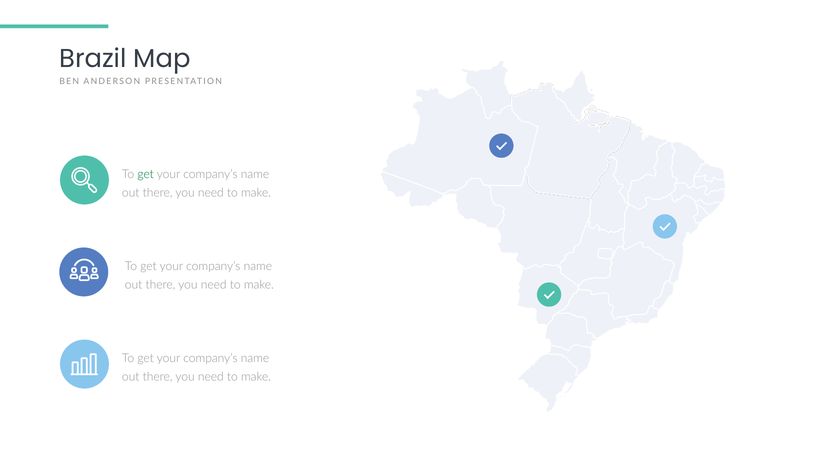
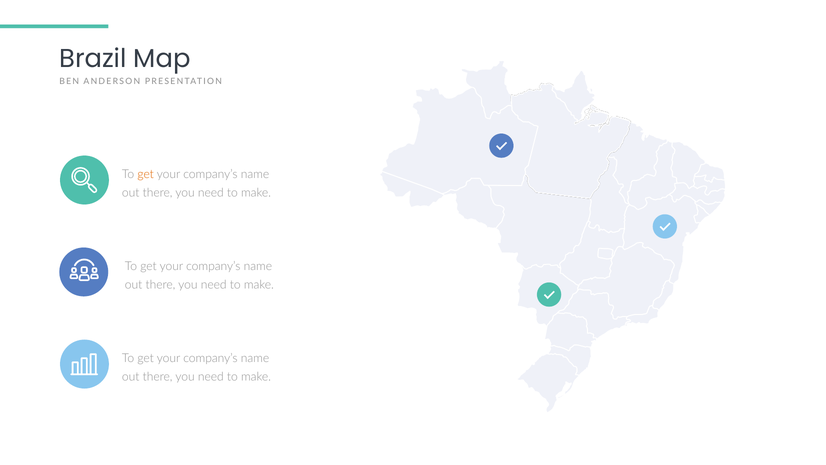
get at (146, 174) colour: green -> orange
